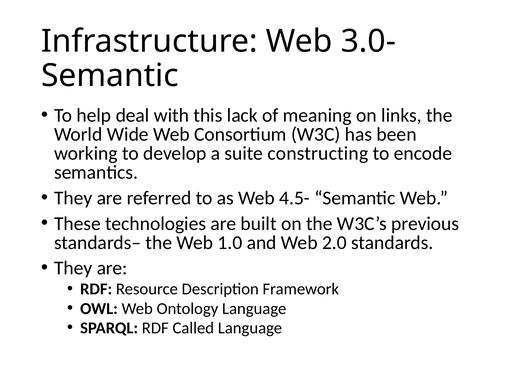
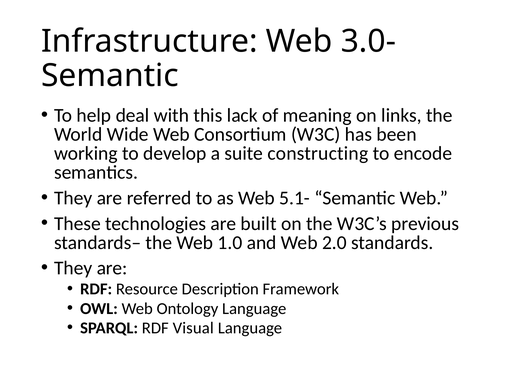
4.5-: 4.5- -> 5.1-
Called: Called -> Visual
